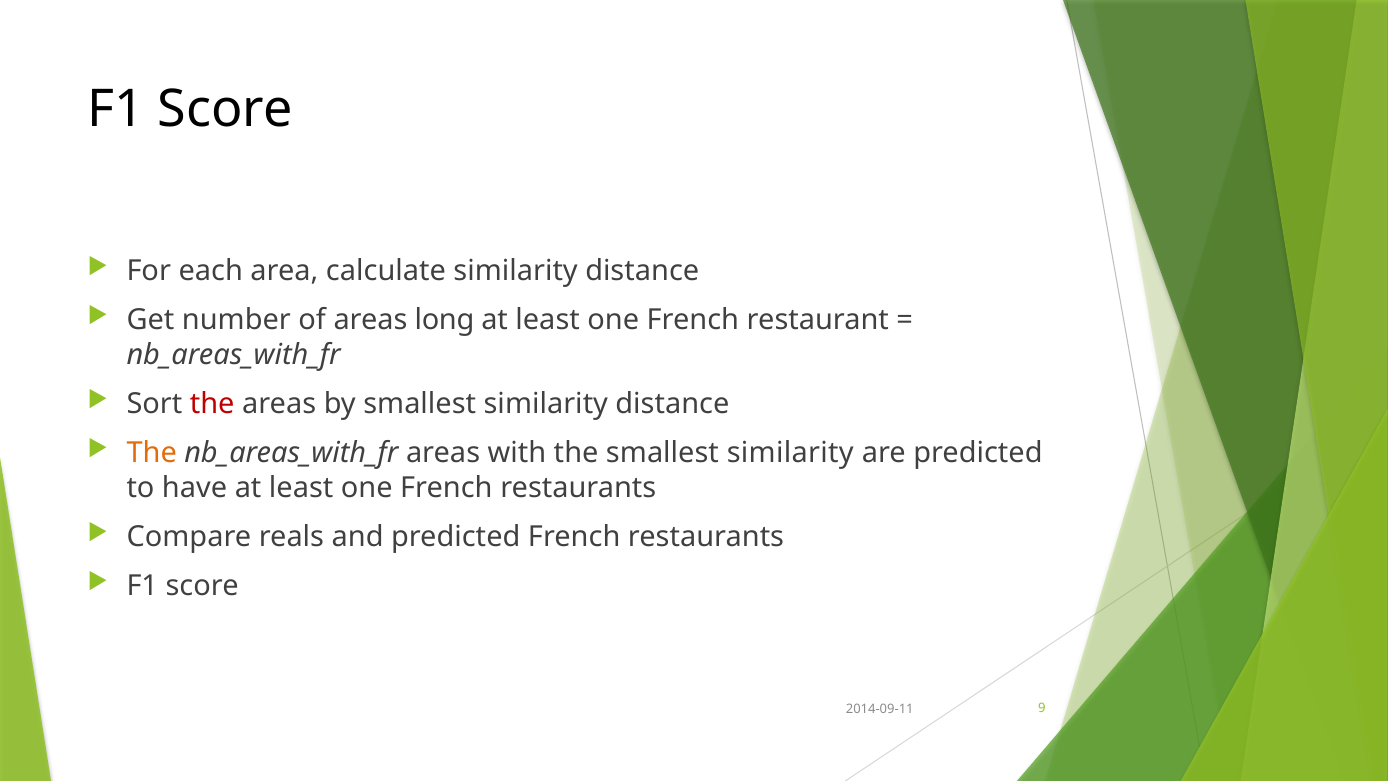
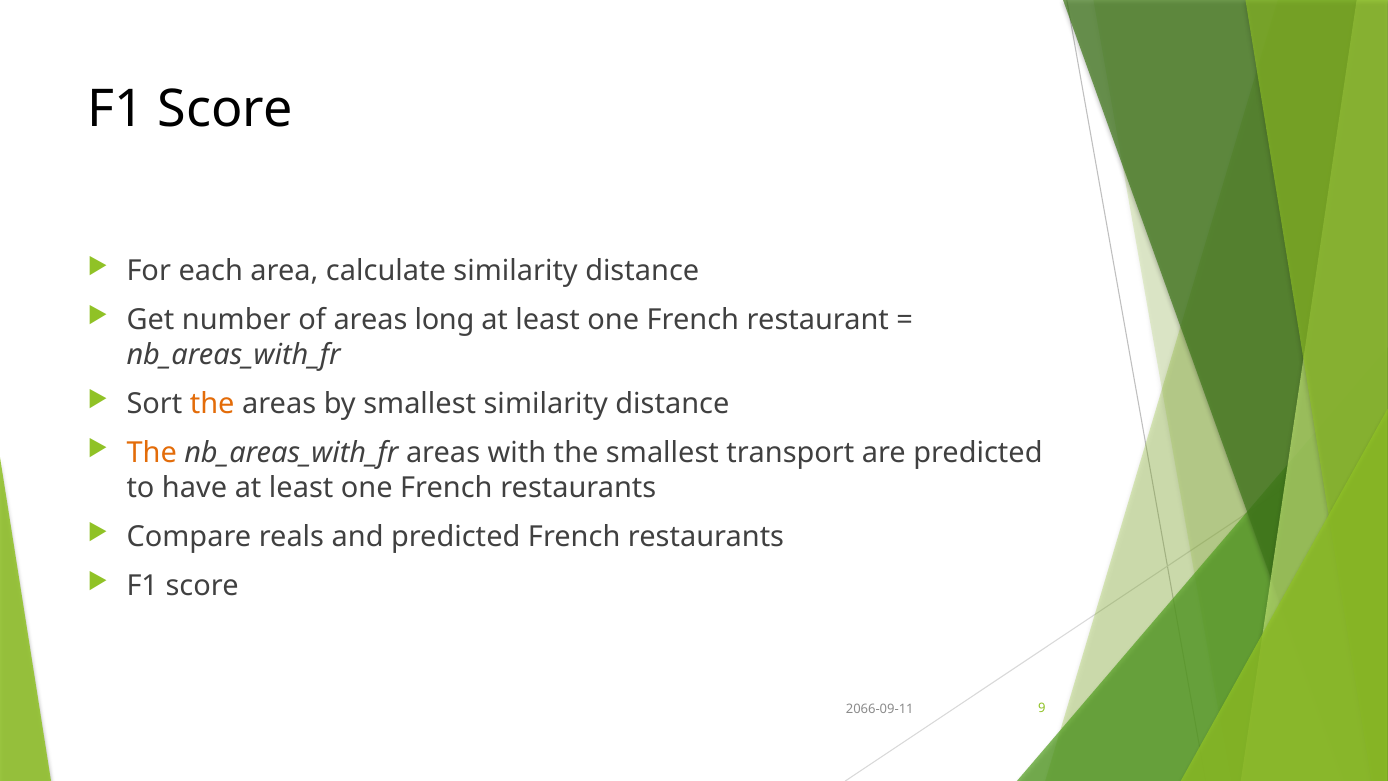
the at (212, 404) colour: red -> orange
the smallest similarity: similarity -> transport
2014-09-11: 2014-09-11 -> 2066-09-11
